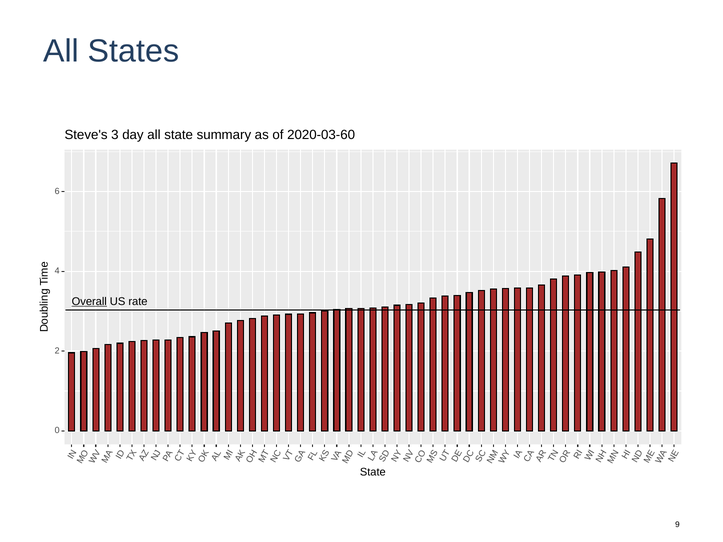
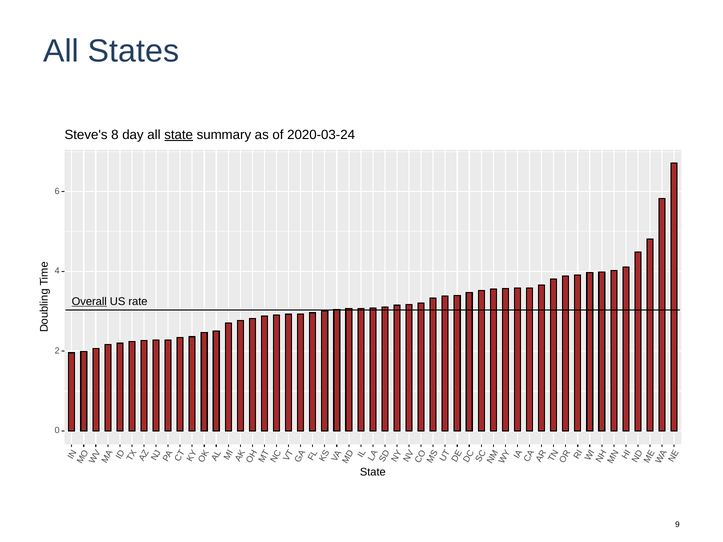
3: 3 -> 8
state at (179, 135) underline: none -> present
2020-03-60: 2020-03-60 -> 2020-03-24
